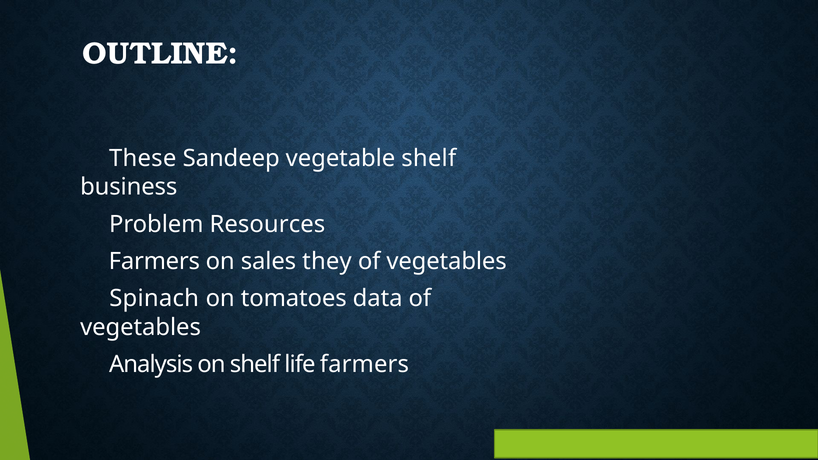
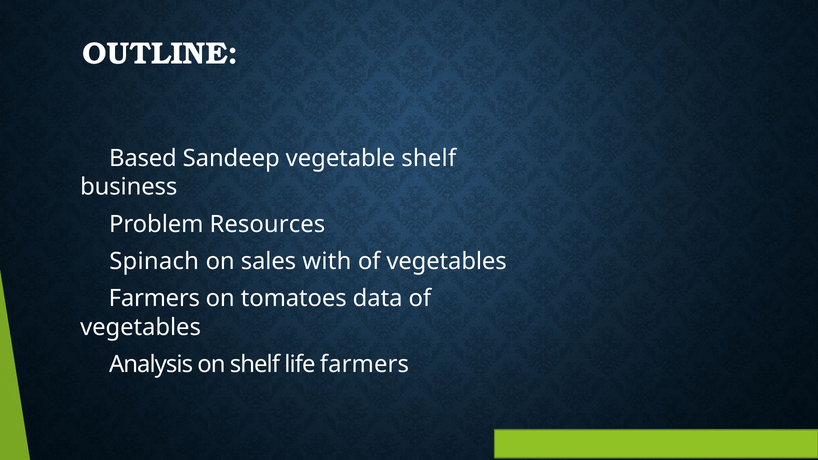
These: These -> Based
Farmers at (154, 261): Farmers -> Spinach
they: they -> with
Spinach at (154, 299): Spinach -> Farmers
